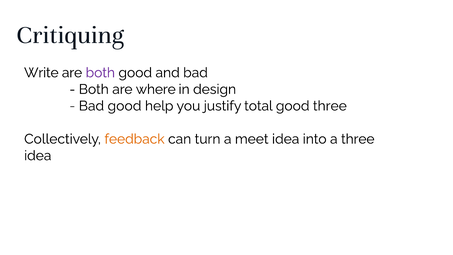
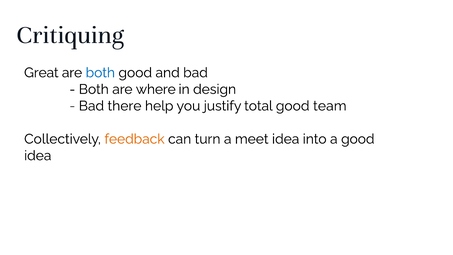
Write: Write -> Great
both at (100, 73) colour: purple -> blue
Bad good: good -> there
good three: three -> team
a three: three -> good
